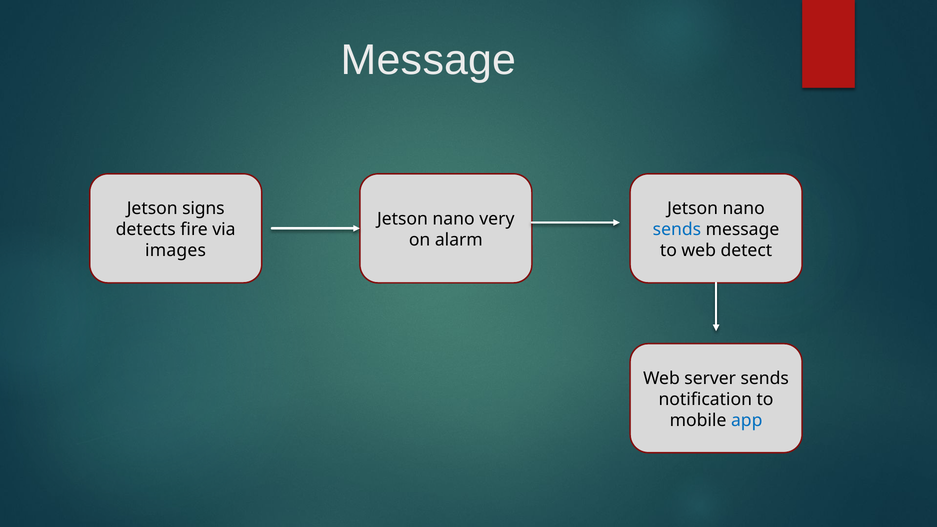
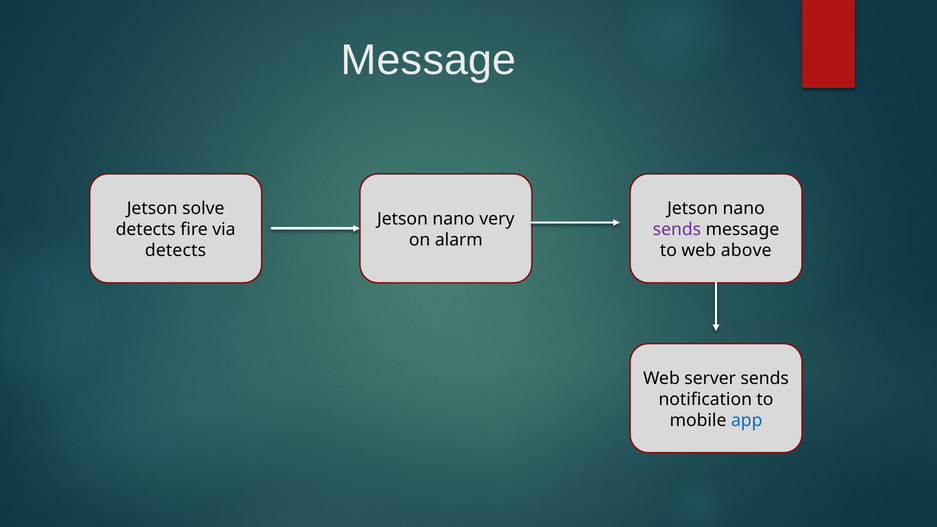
signs: signs -> solve
sends at (677, 230) colour: blue -> purple
images at (176, 251): images -> detects
detect: detect -> above
